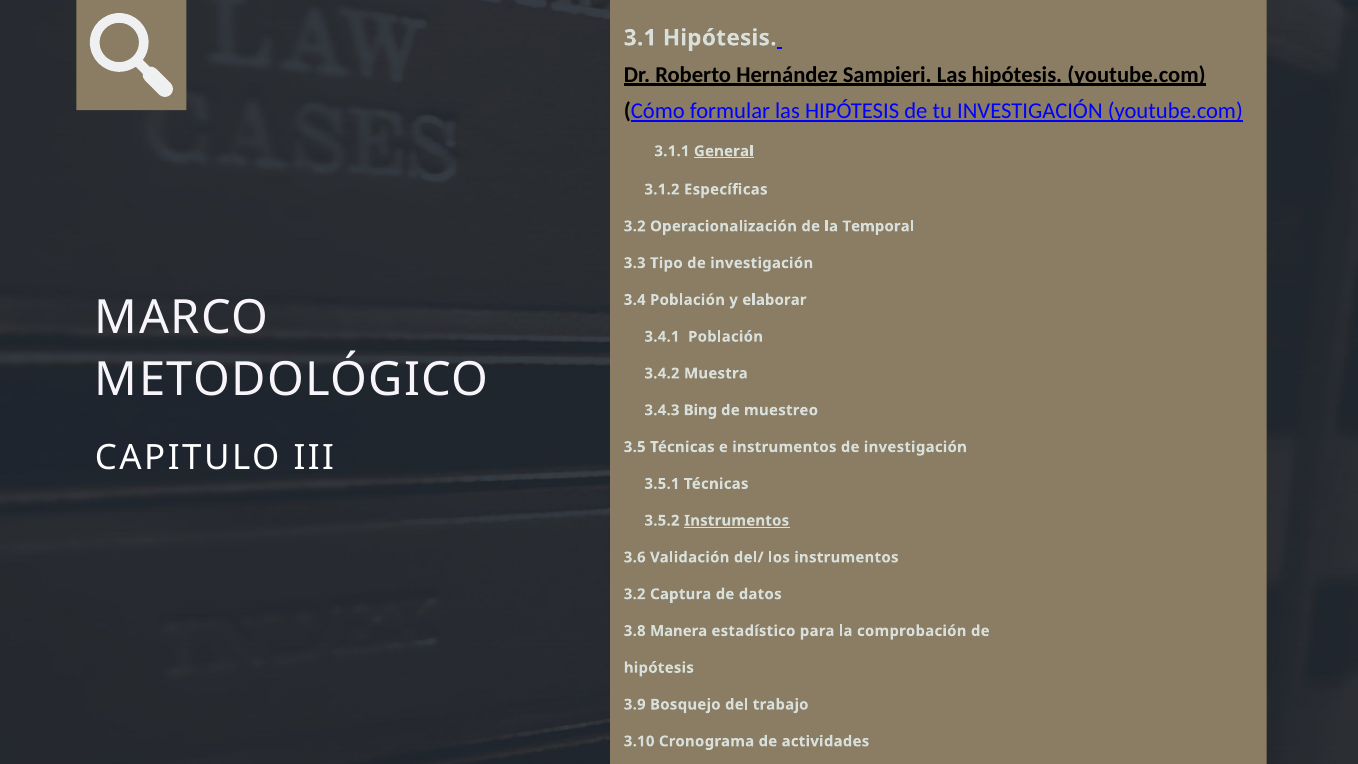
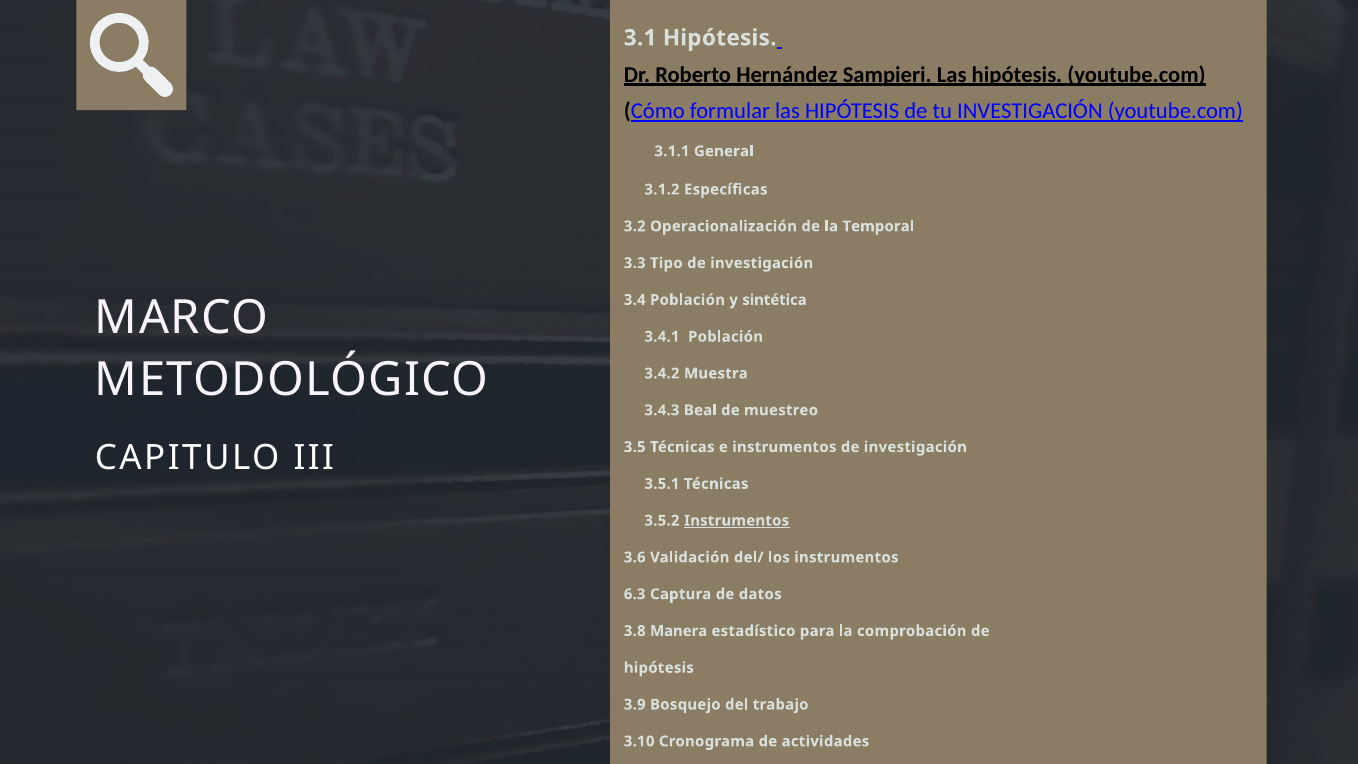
General underline: present -> none
elaborar: elaborar -> sintética
Bing: Bing -> Beal
3.2 at (635, 594): 3.2 -> 6.3
